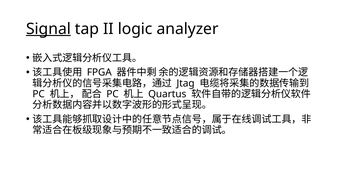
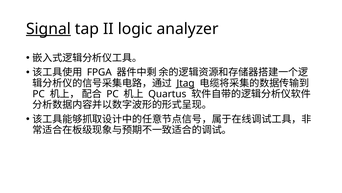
Jtag underline: none -> present
